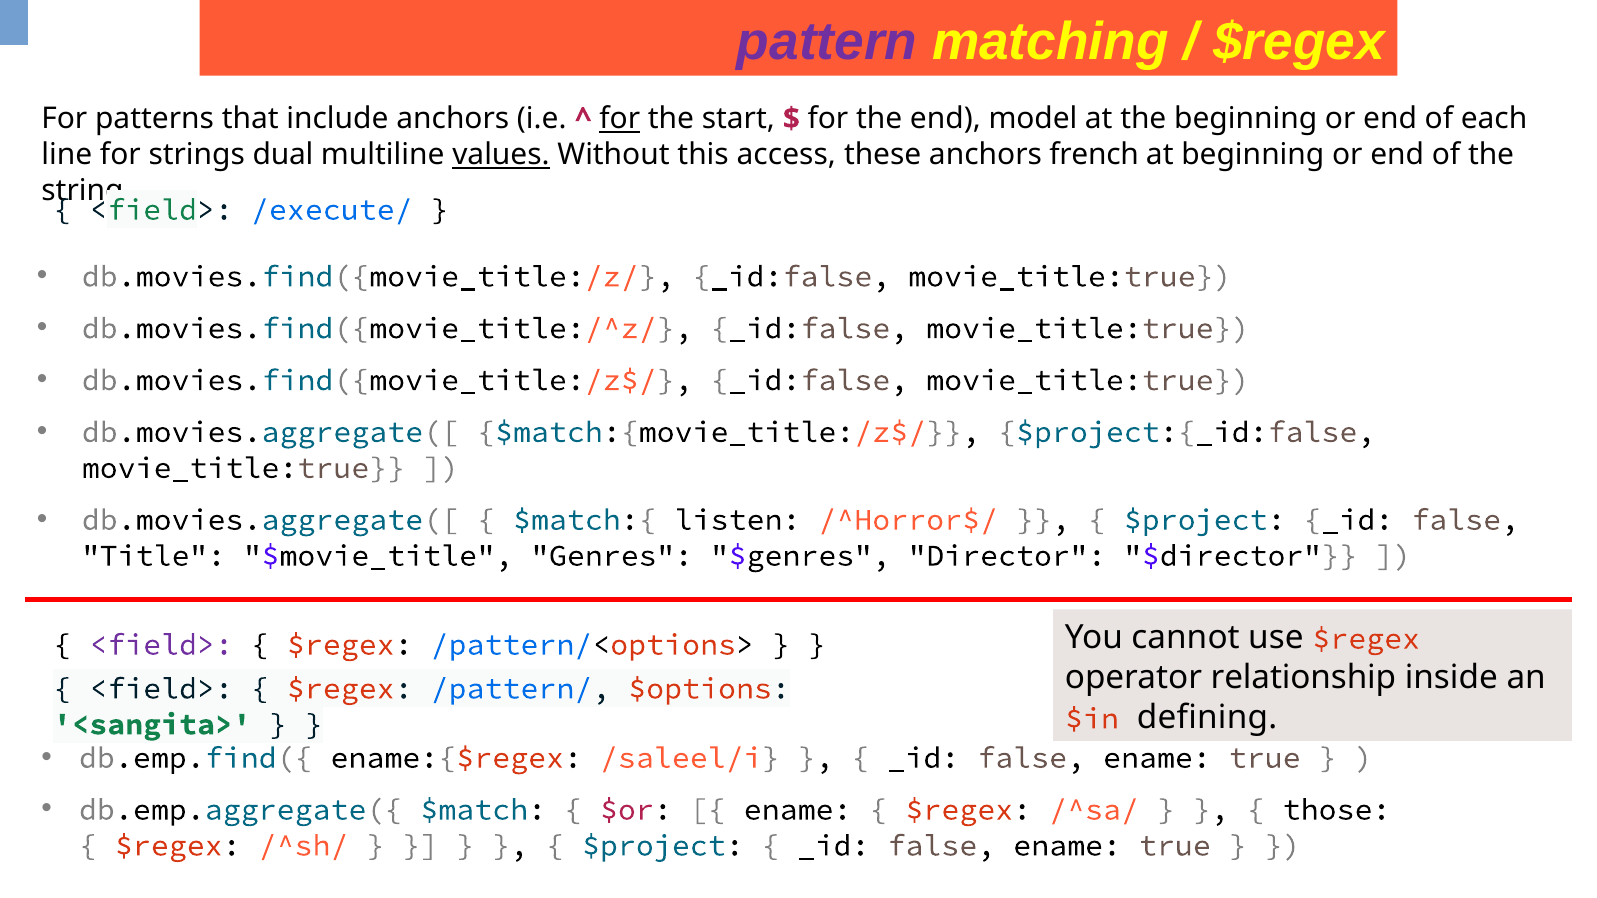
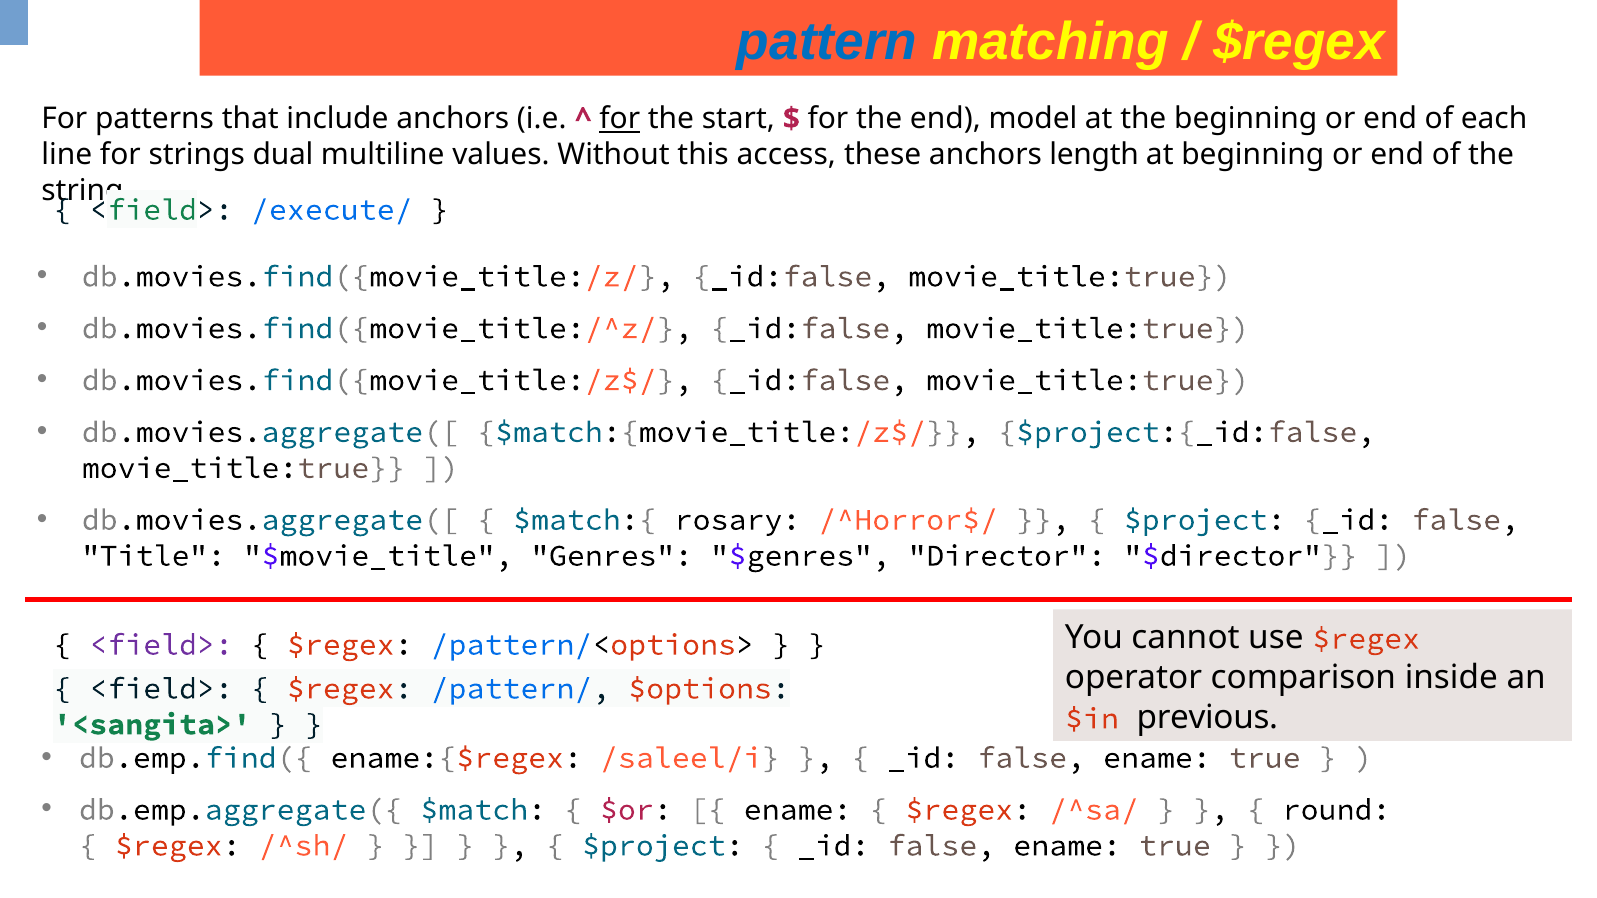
pattern colour: purple -> blue
values underline: present -> none
french: french -> length
listen: listen -> rosary
relationship: relationship -> comparison
defining: defining -> previous
those: those -> round
